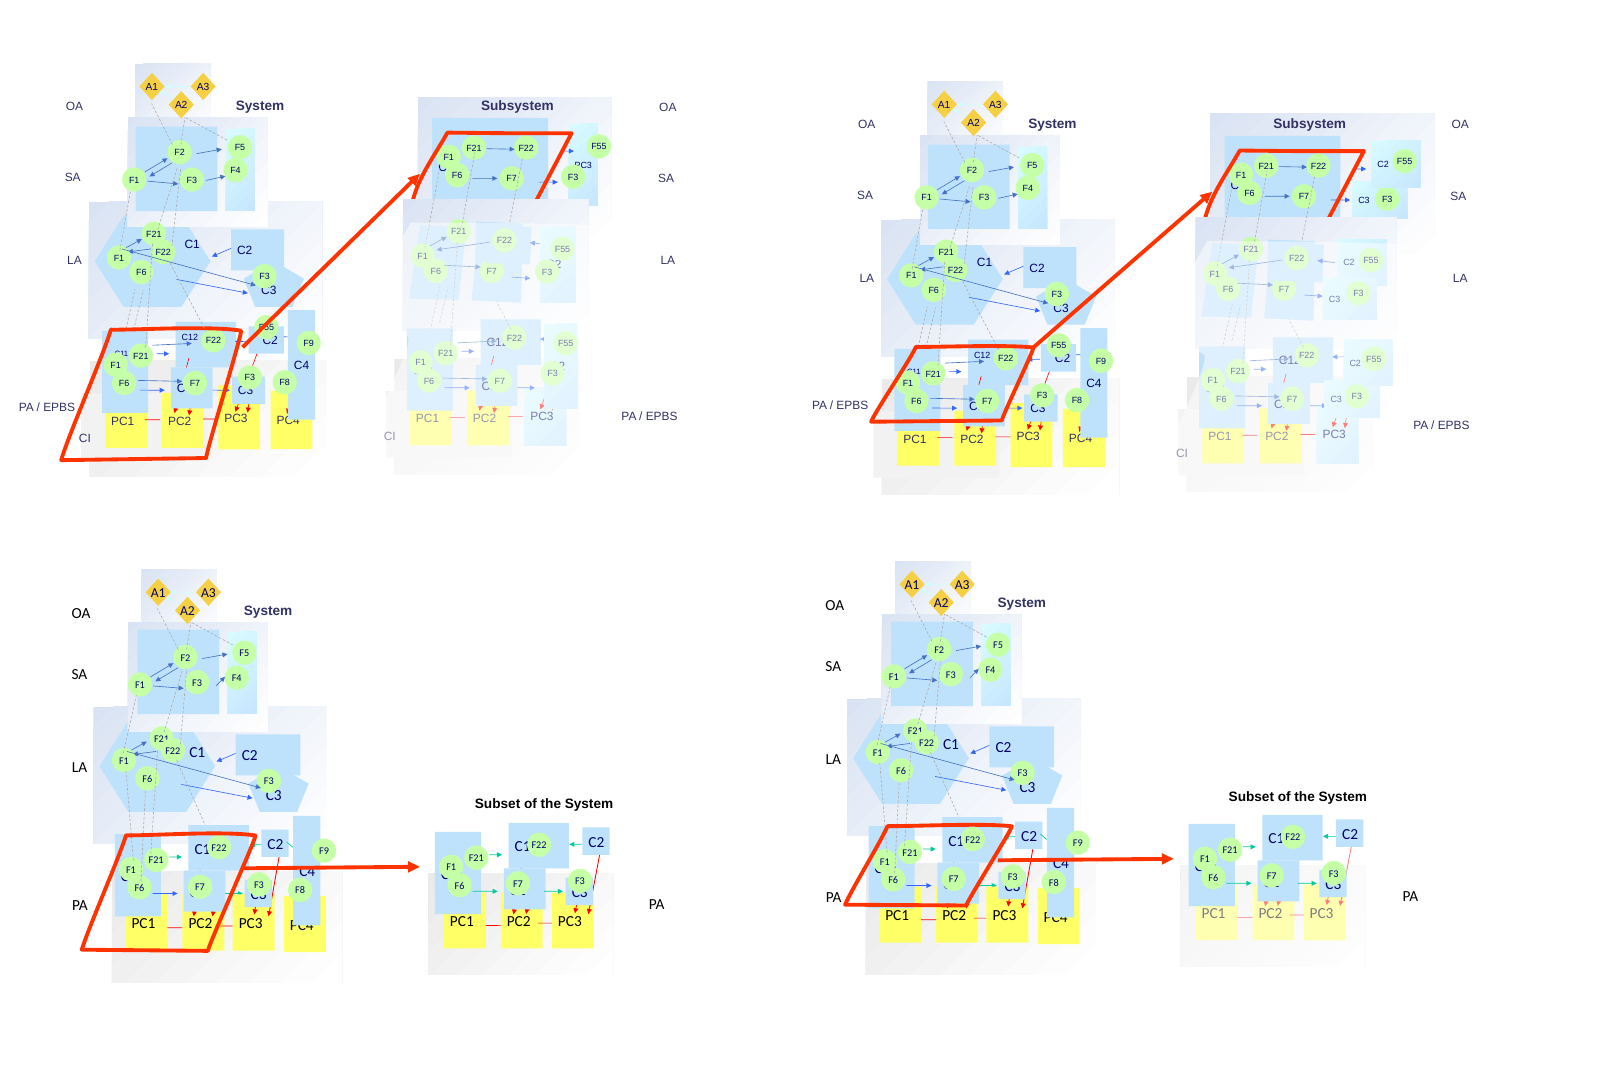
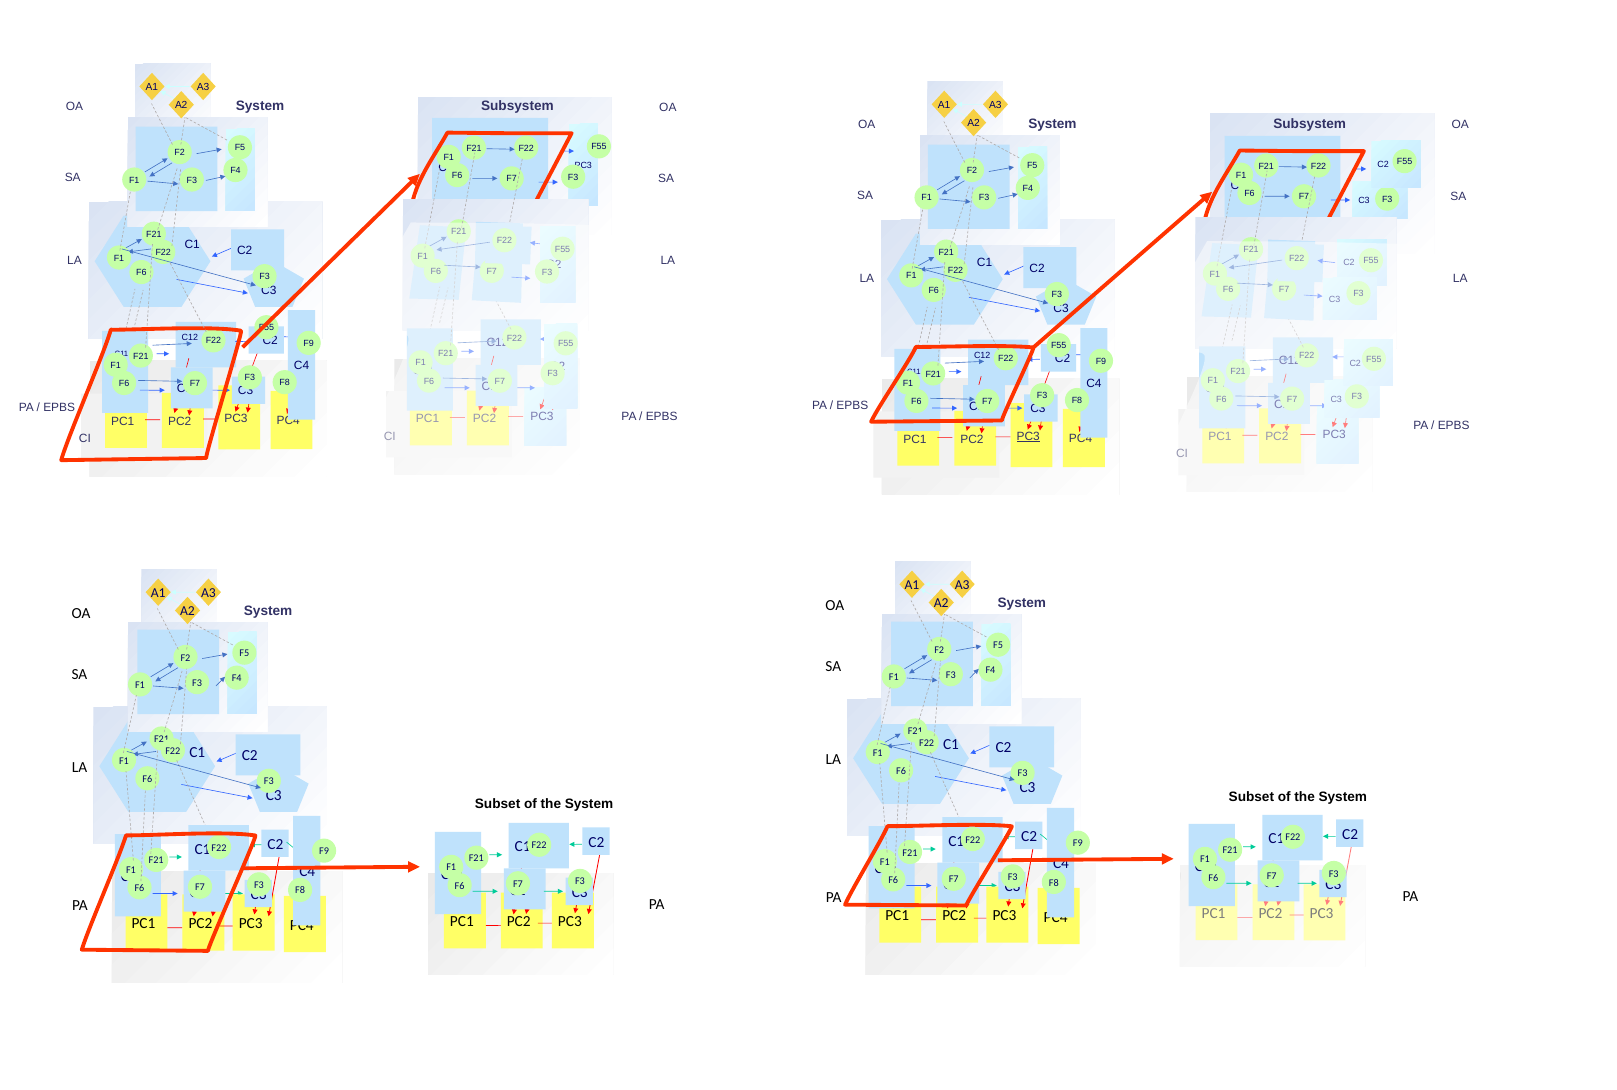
PC3 at (1028, 436) underline: none -> present
